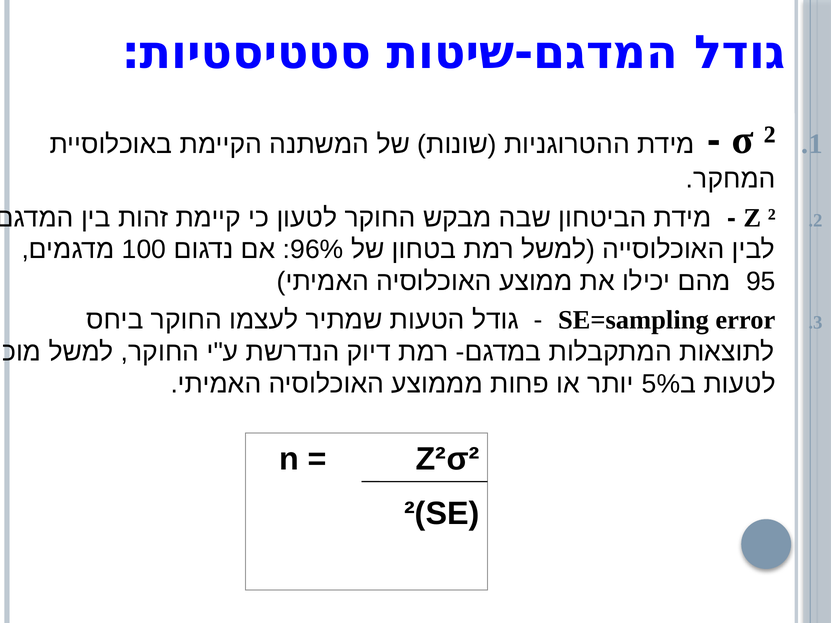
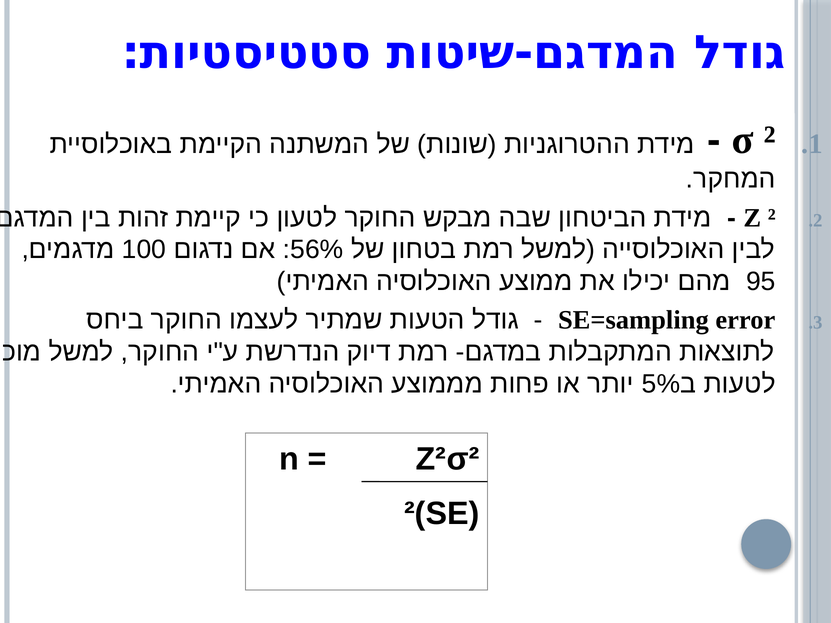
96%: 96% -> 56%
